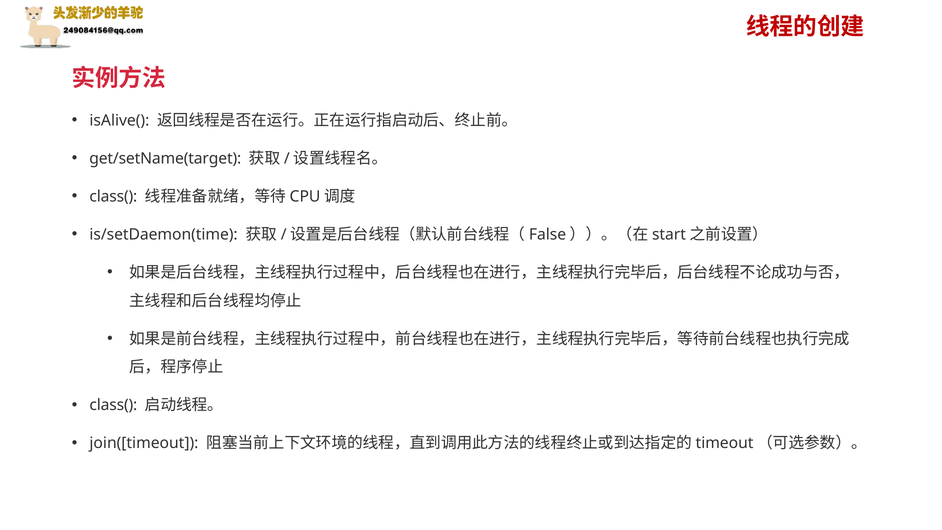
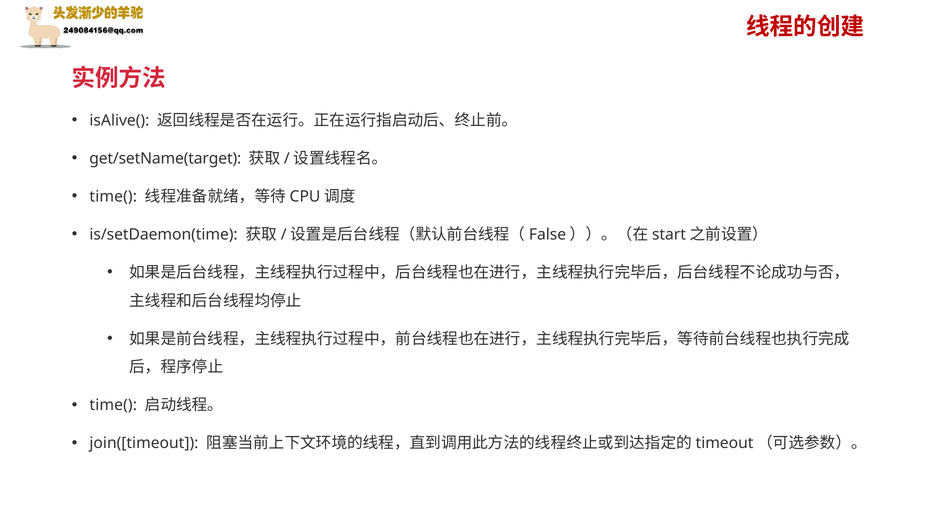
class( at (113, 197): class( -> time(
class( at (113, 405): class( -> time(
